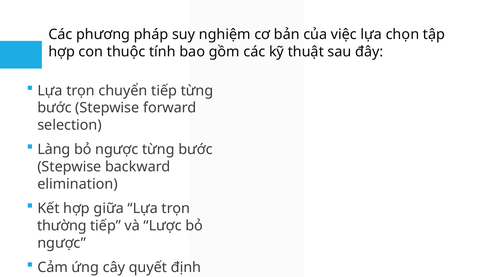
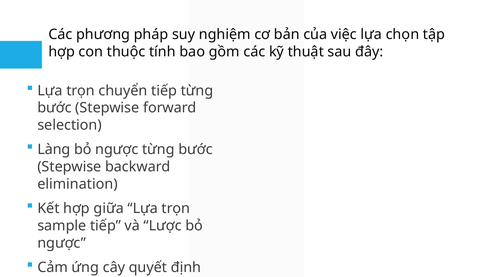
thường: thường -> sample
